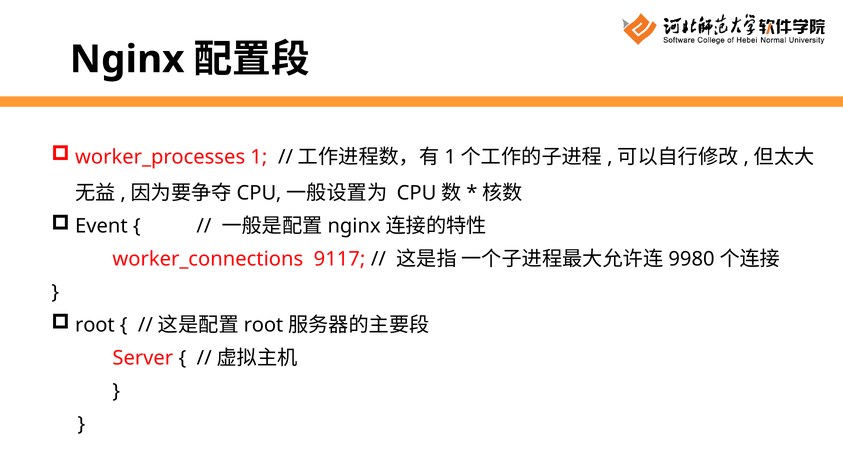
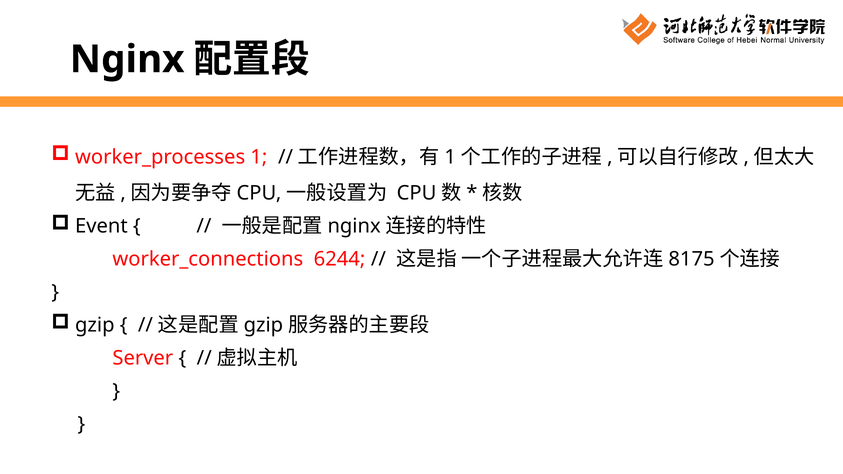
9117: 9117 -> 6244
9980: 9980 -> 8175
root at (95, 325): root -> gzip
root at (263, 325): root -> gzip
